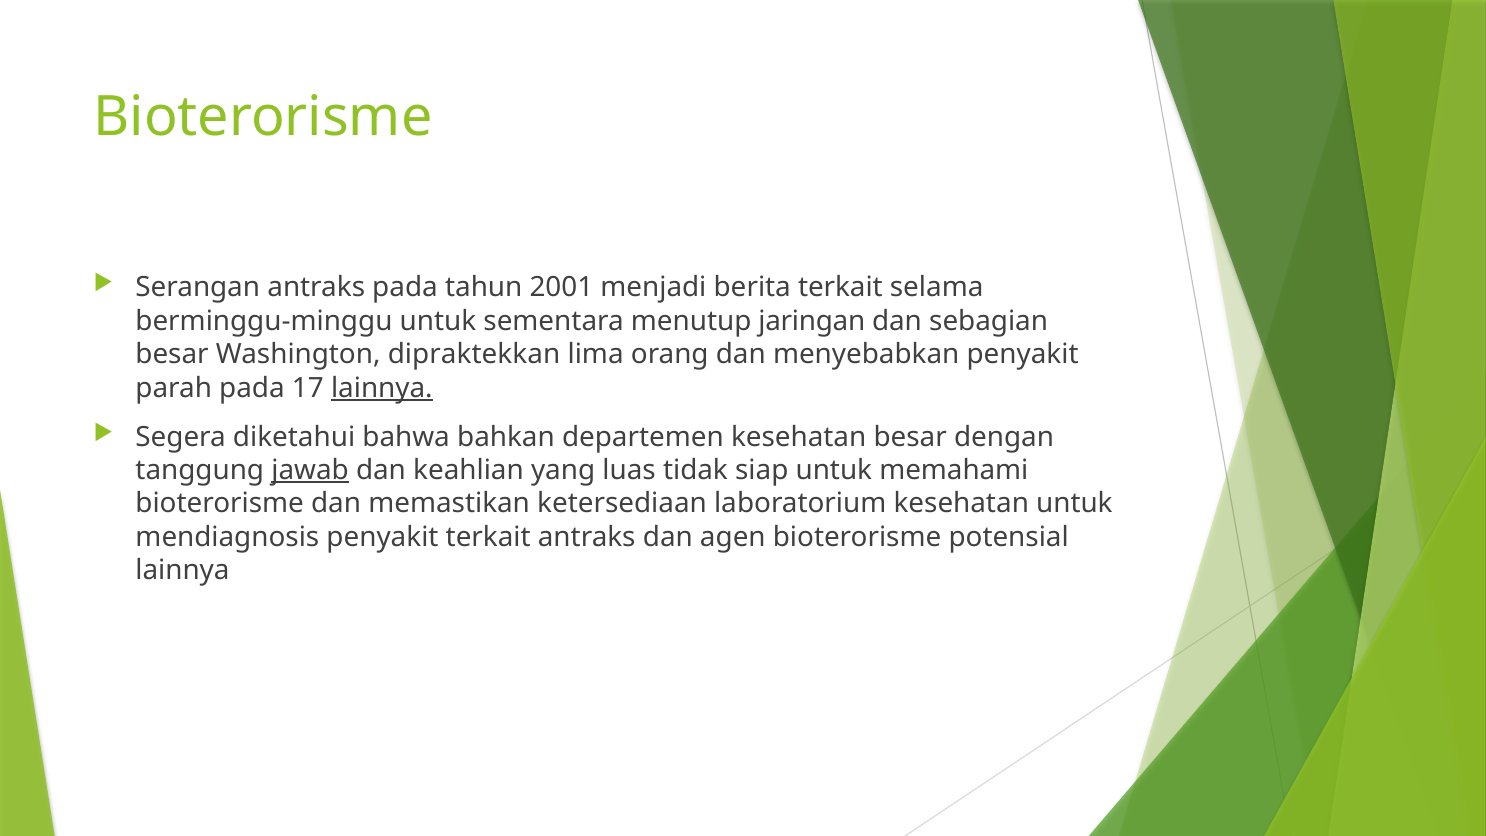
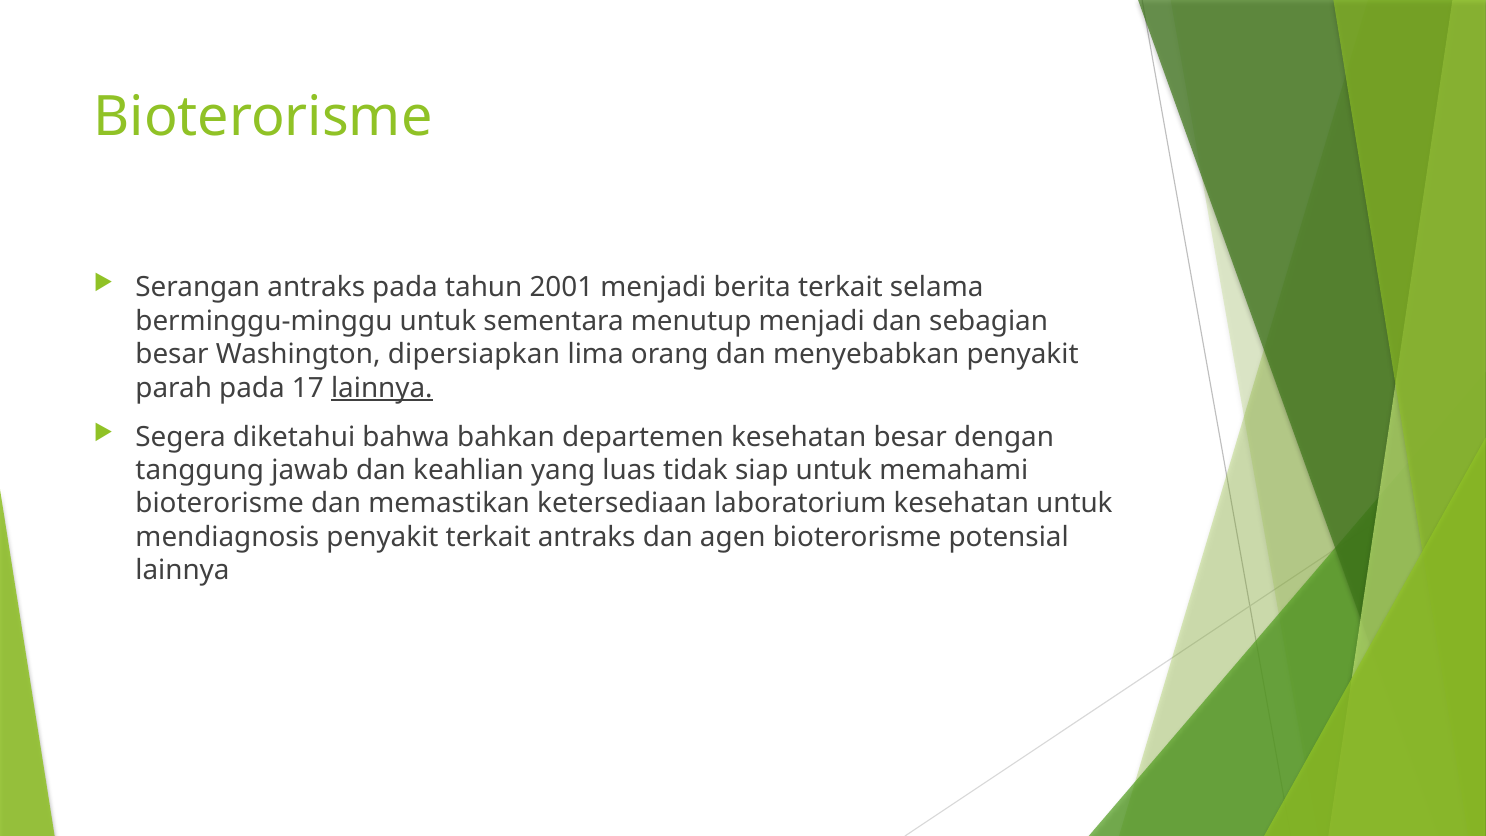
menutup jaringan: jaringan -> menjadi
dipraktekkan: dipraktekkan -> dipersiapkan
jawab underline: present -> none
